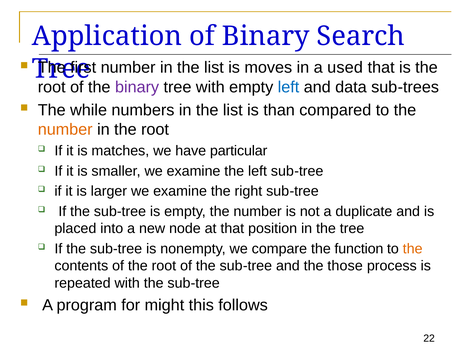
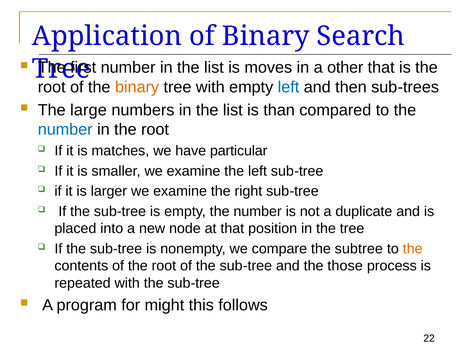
used: used -> other
binary at (137, 87) colour: purple -> orange
data: data -> then
while: while -> large
number at (65, 130) colour: orange -> blue
function: function -> subtree
